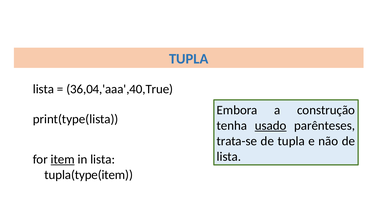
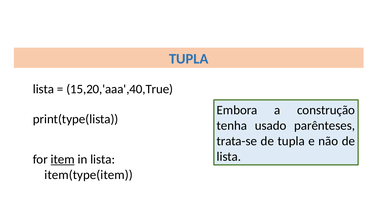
36,04,'aaa',40,True: 36,04,'aaa',40,True -> 15,20,'aaa',40,True
usado underline: present -> none
tupla(type(item: tupla(type(item -> item(type(item
